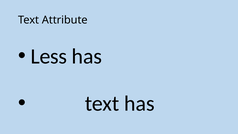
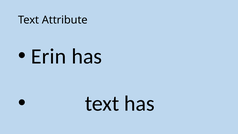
Less: Less -> Erin
